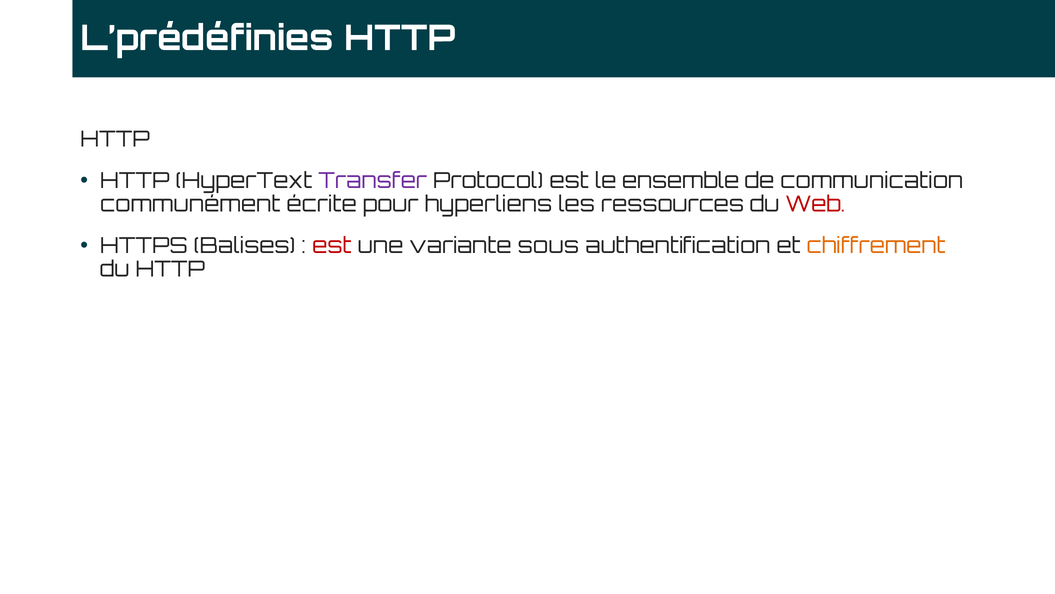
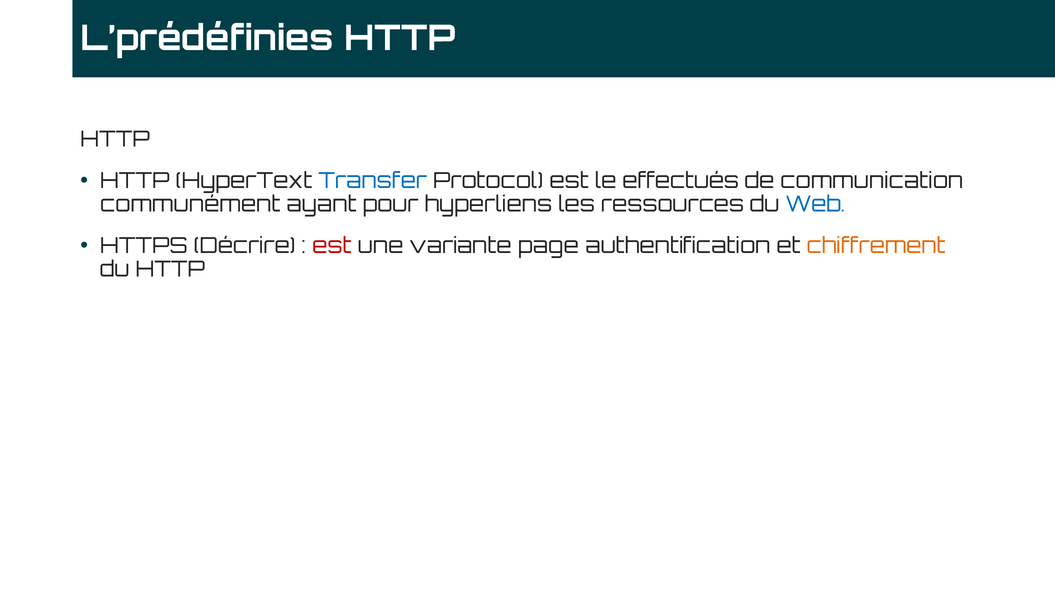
Transfer colour: purple -> blue
ensemble: ensemble -> effectués
écrite: écrite -> ayant
Web colour: red -> blue
Balises: Balises -> Décrire
sous: sous -> page
